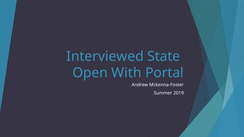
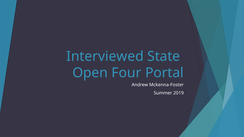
With: With -> Four
